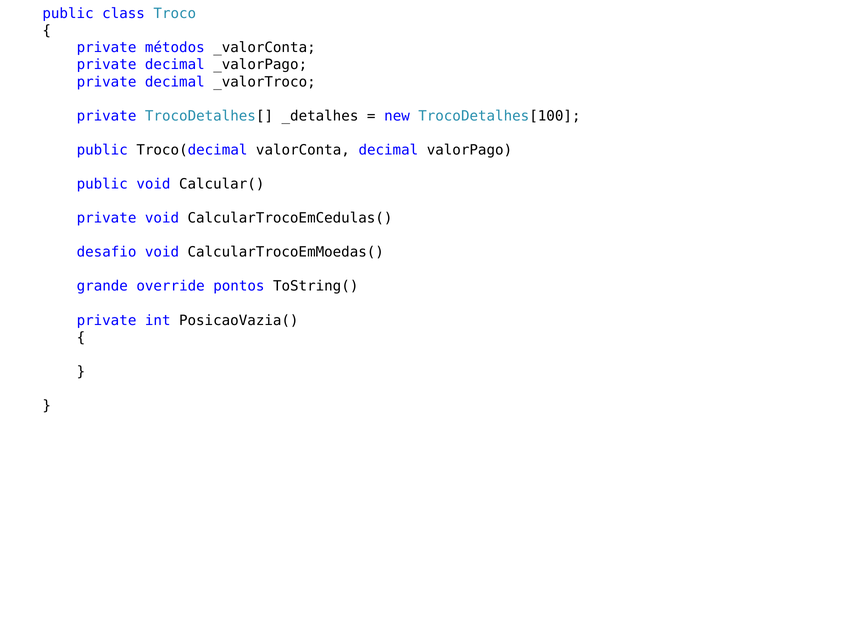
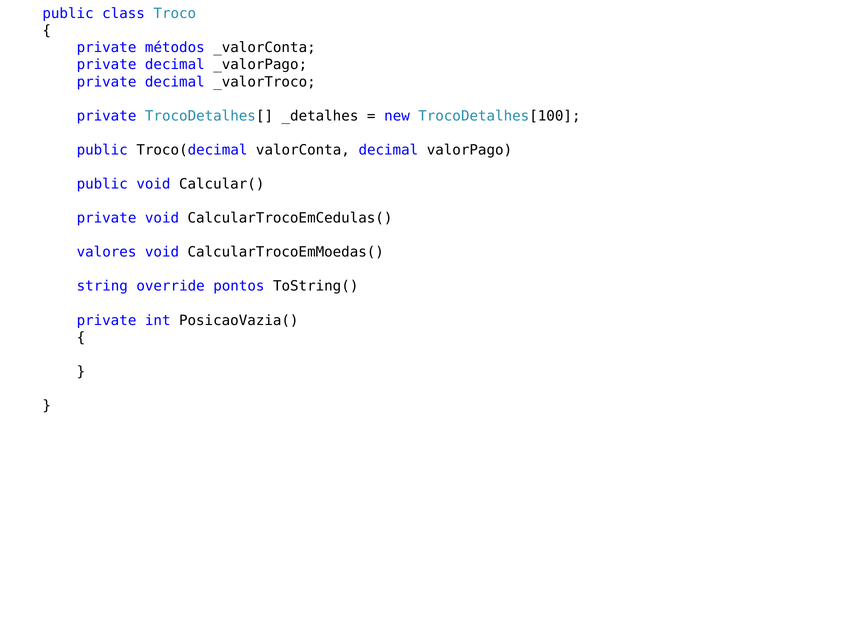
desafio: desafio -> valores
grande: grande -> string
